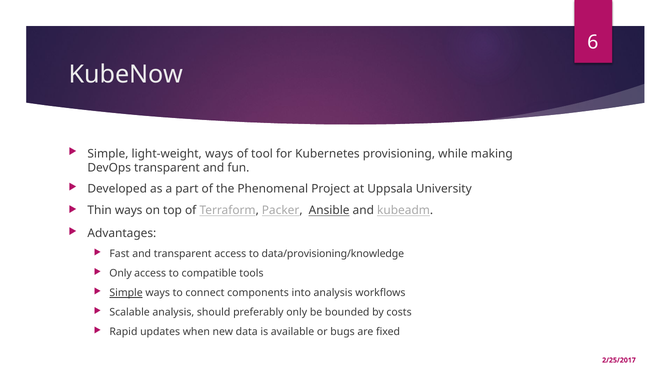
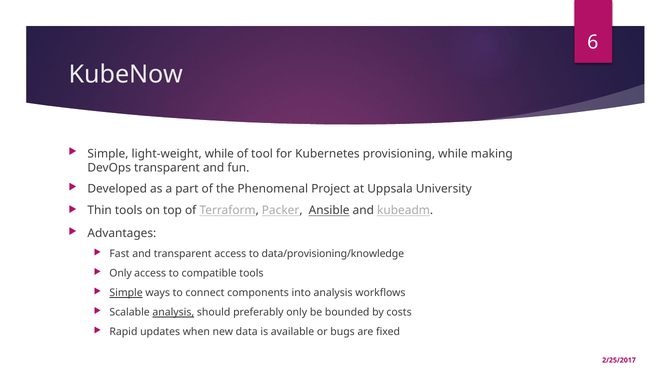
light-weight ways: ways -> while
Thin ways: ways -> tools
analysis at (173, 313) underline: none -> present
